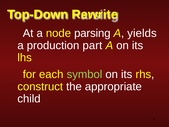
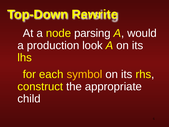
yields: yields -> would
part: part -> look
symbol colour: light green -> yellow
